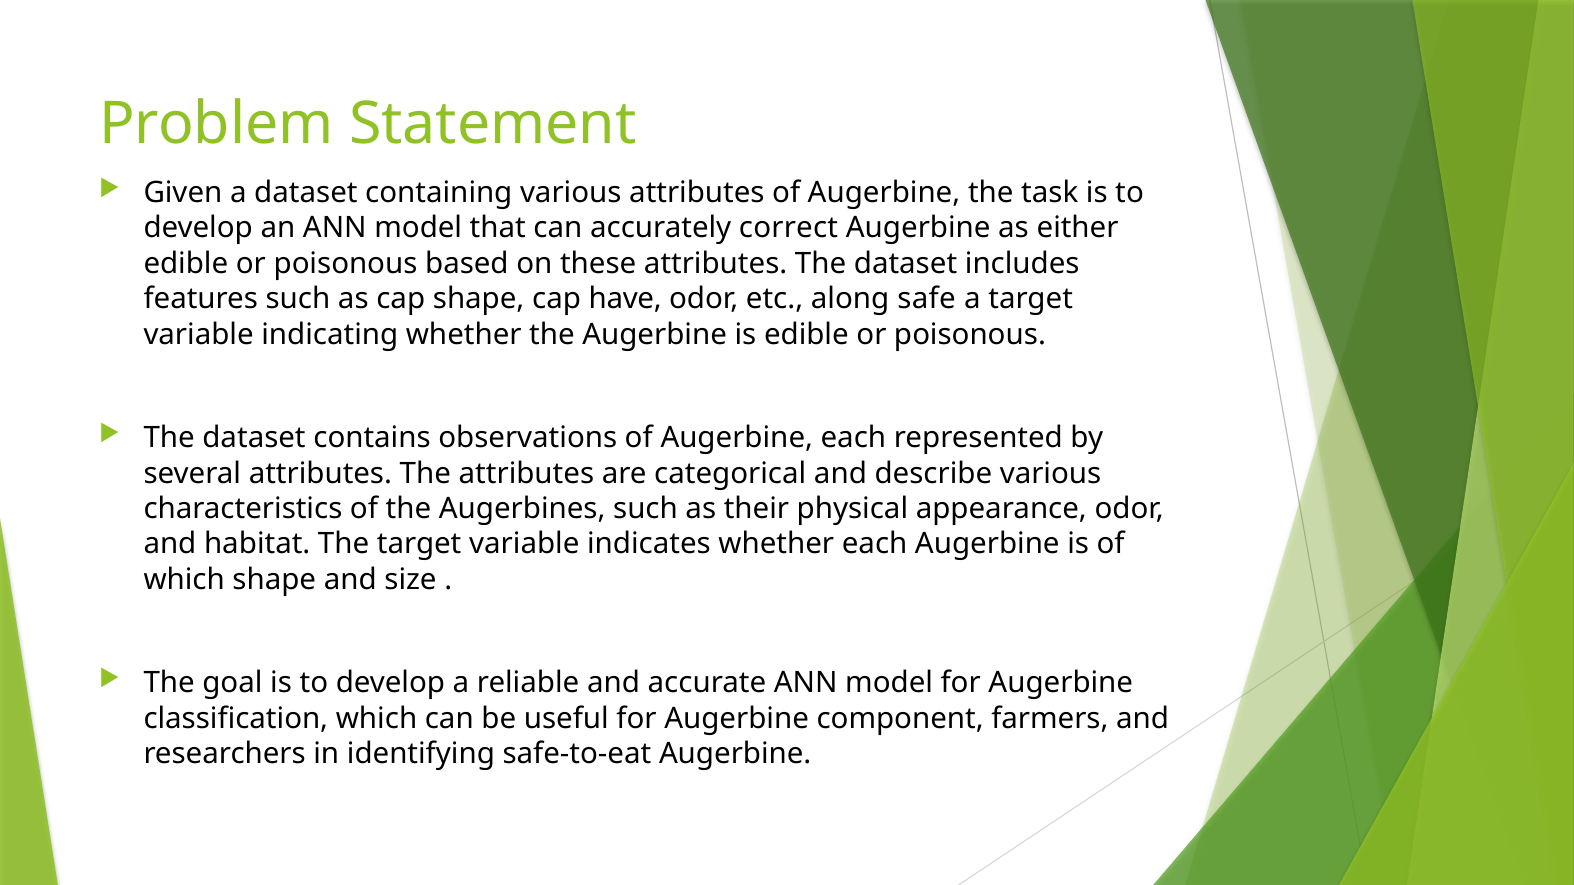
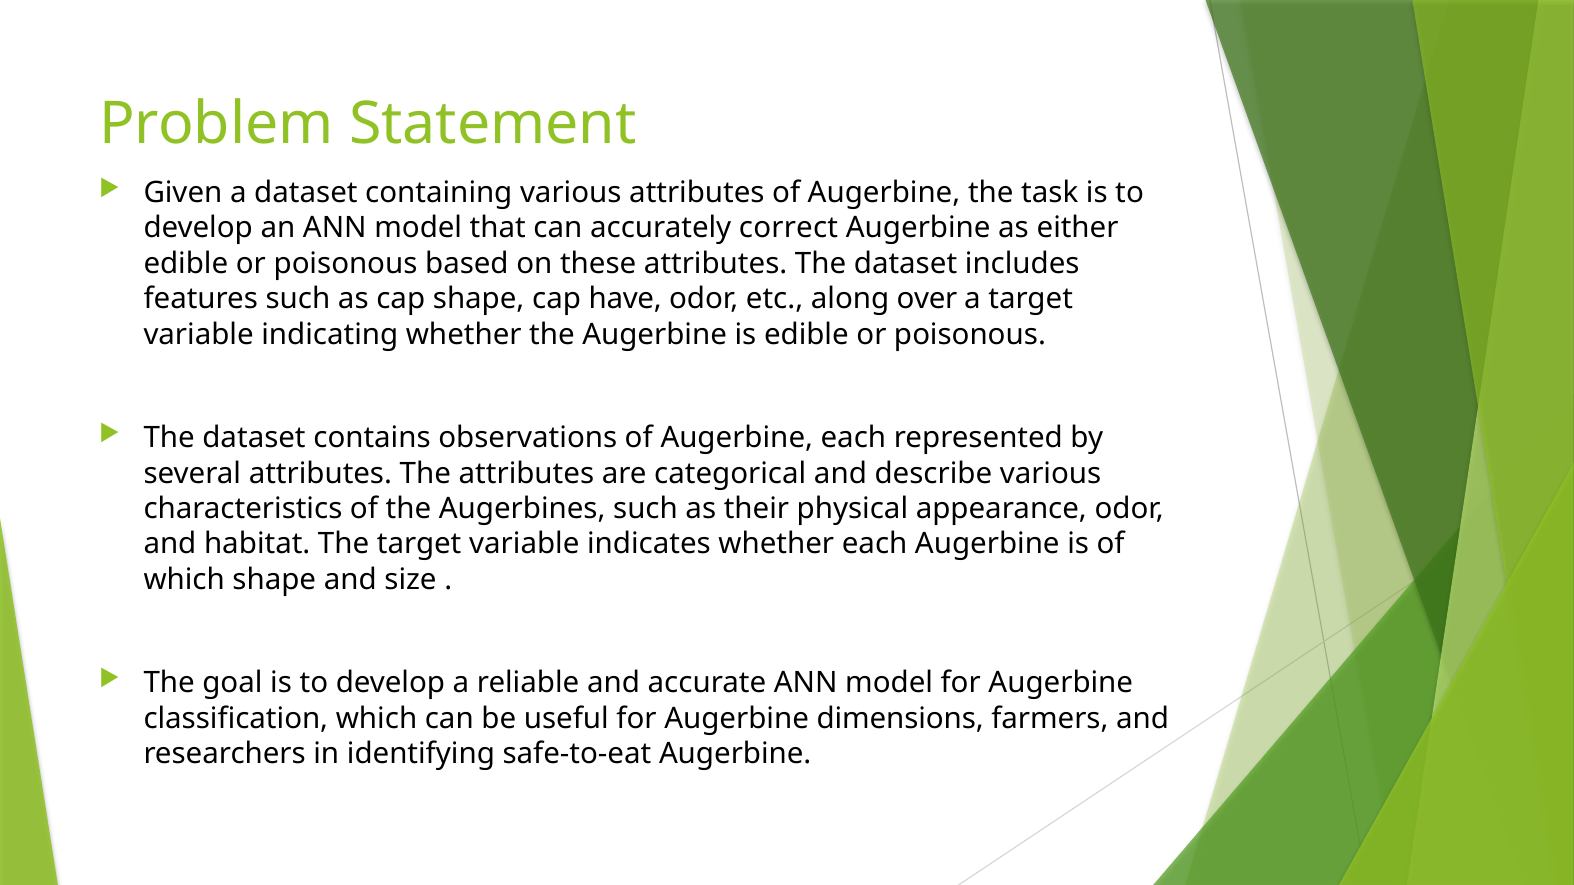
safe: safe -> over
component: component -> dimensions
